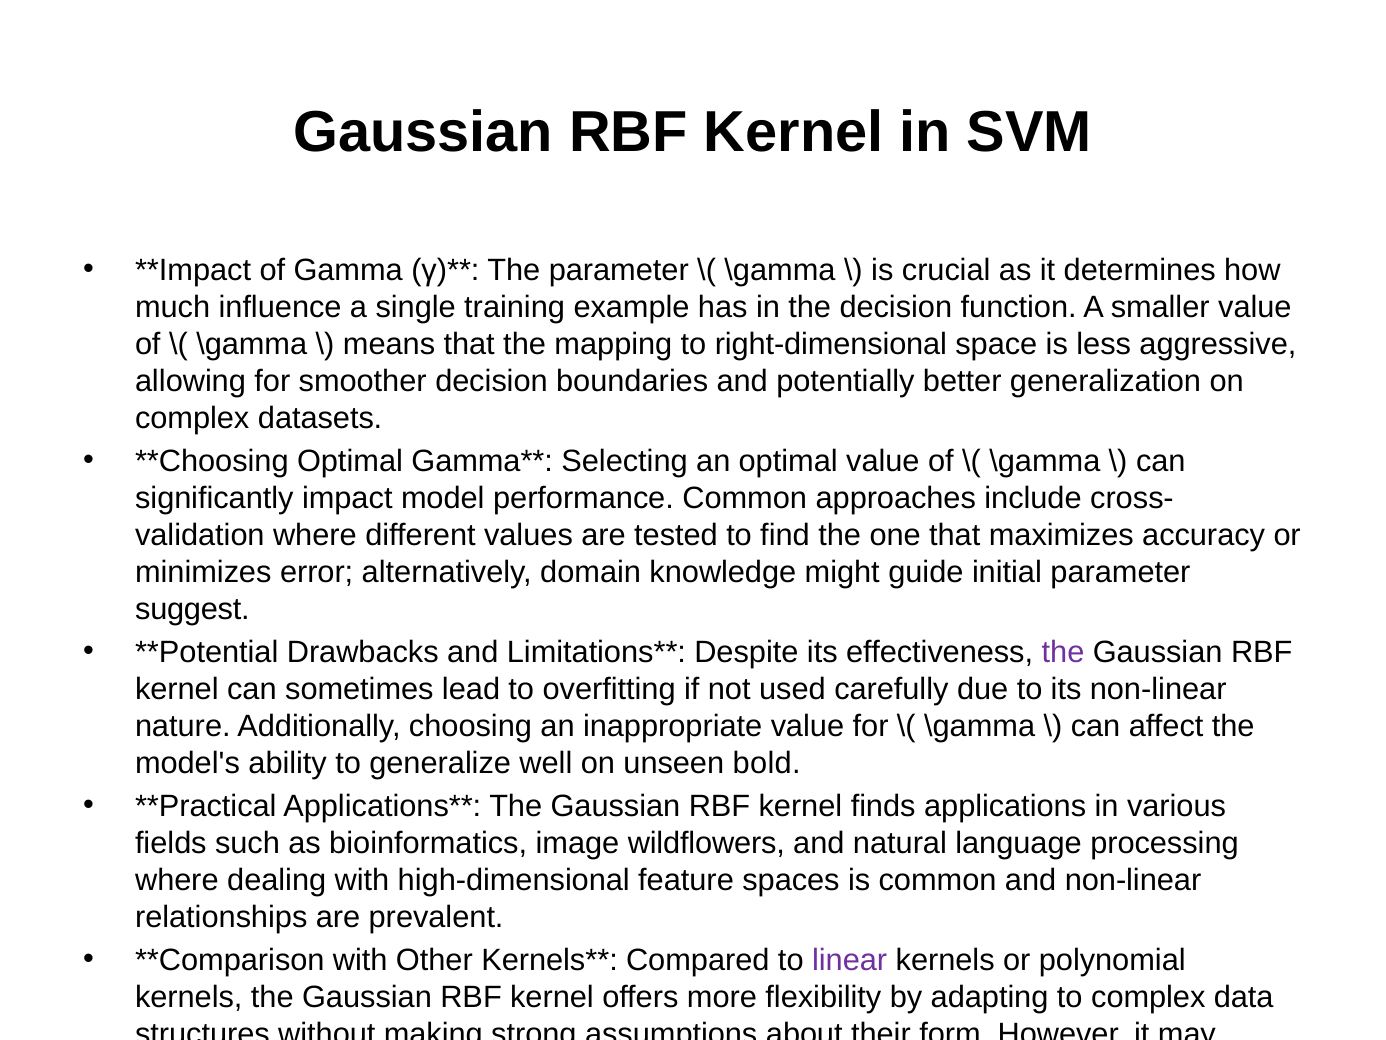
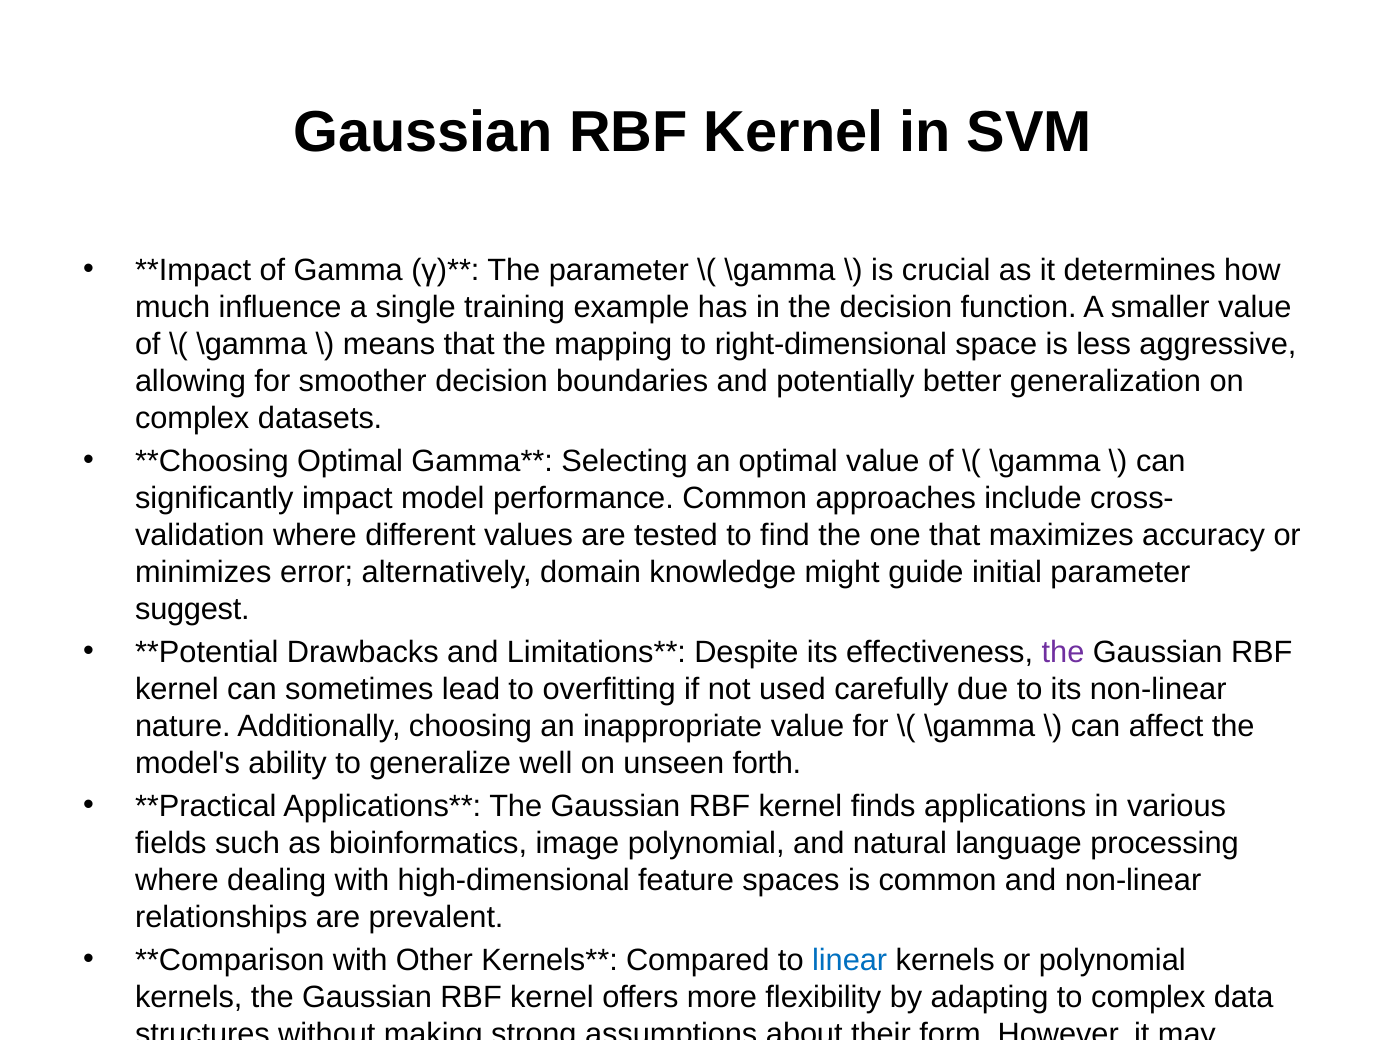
bold: bold -> forth
image wildflowers: wildflowers -> polynomial
linear at (850, 960) colour: purple -> blue
